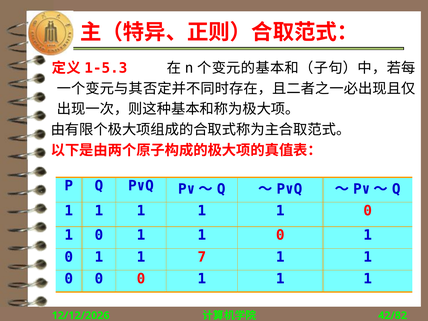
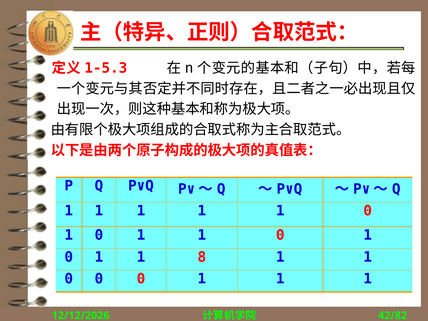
7: 7 -> 8
